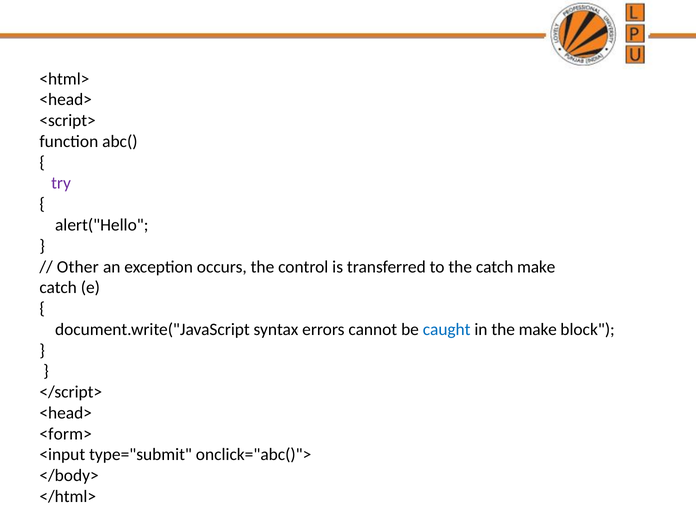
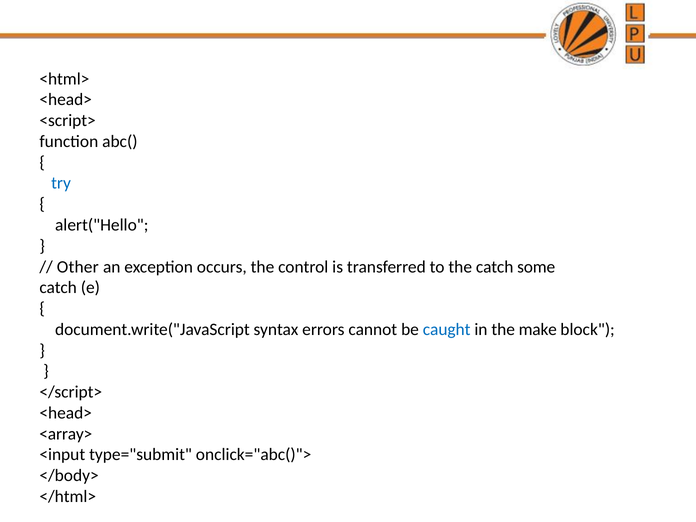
try colour: purple -> blue
catch make: make -> some
<form>: <form> -> <array>
